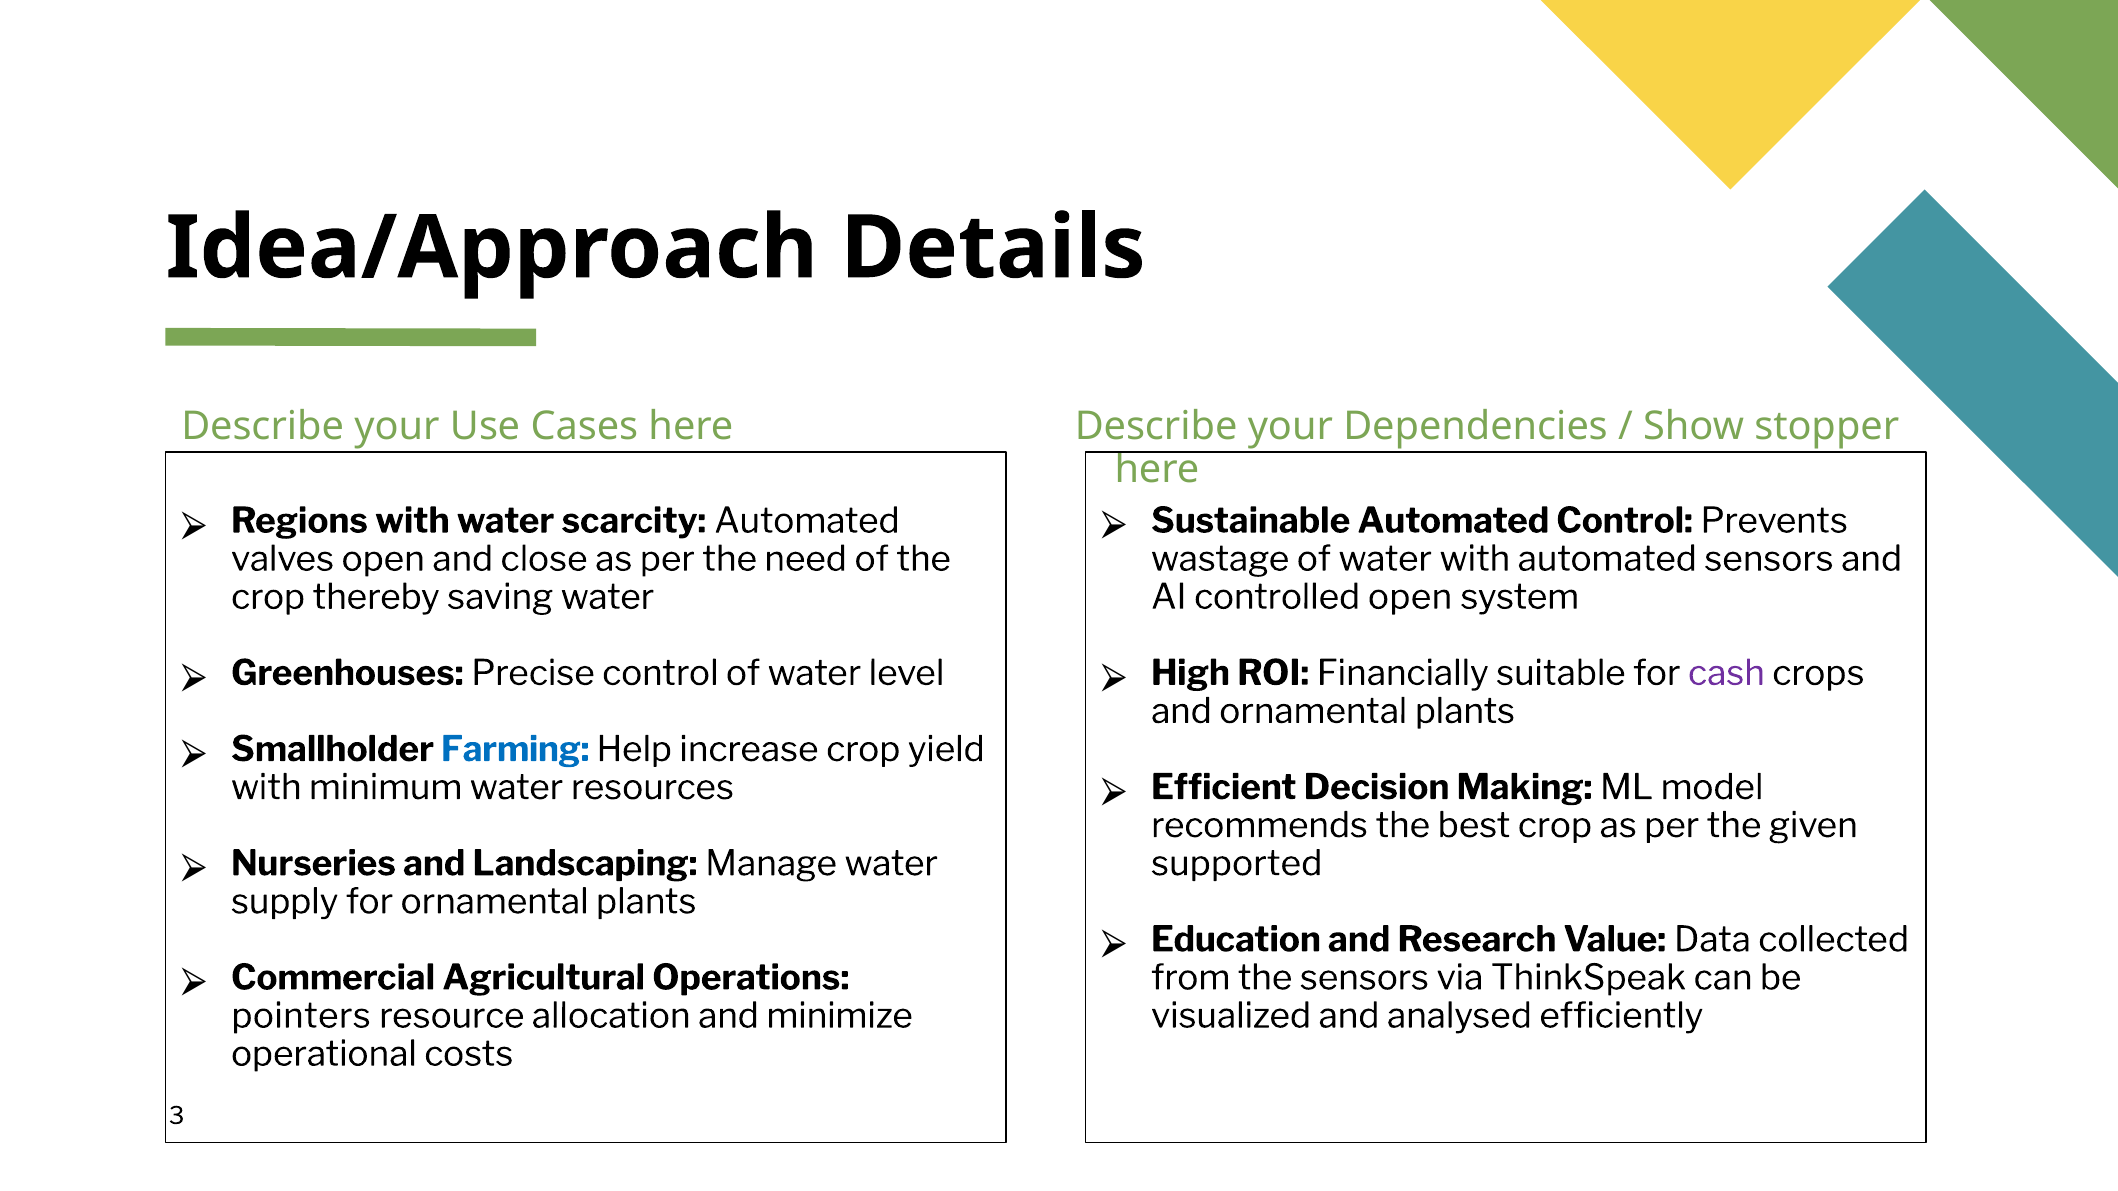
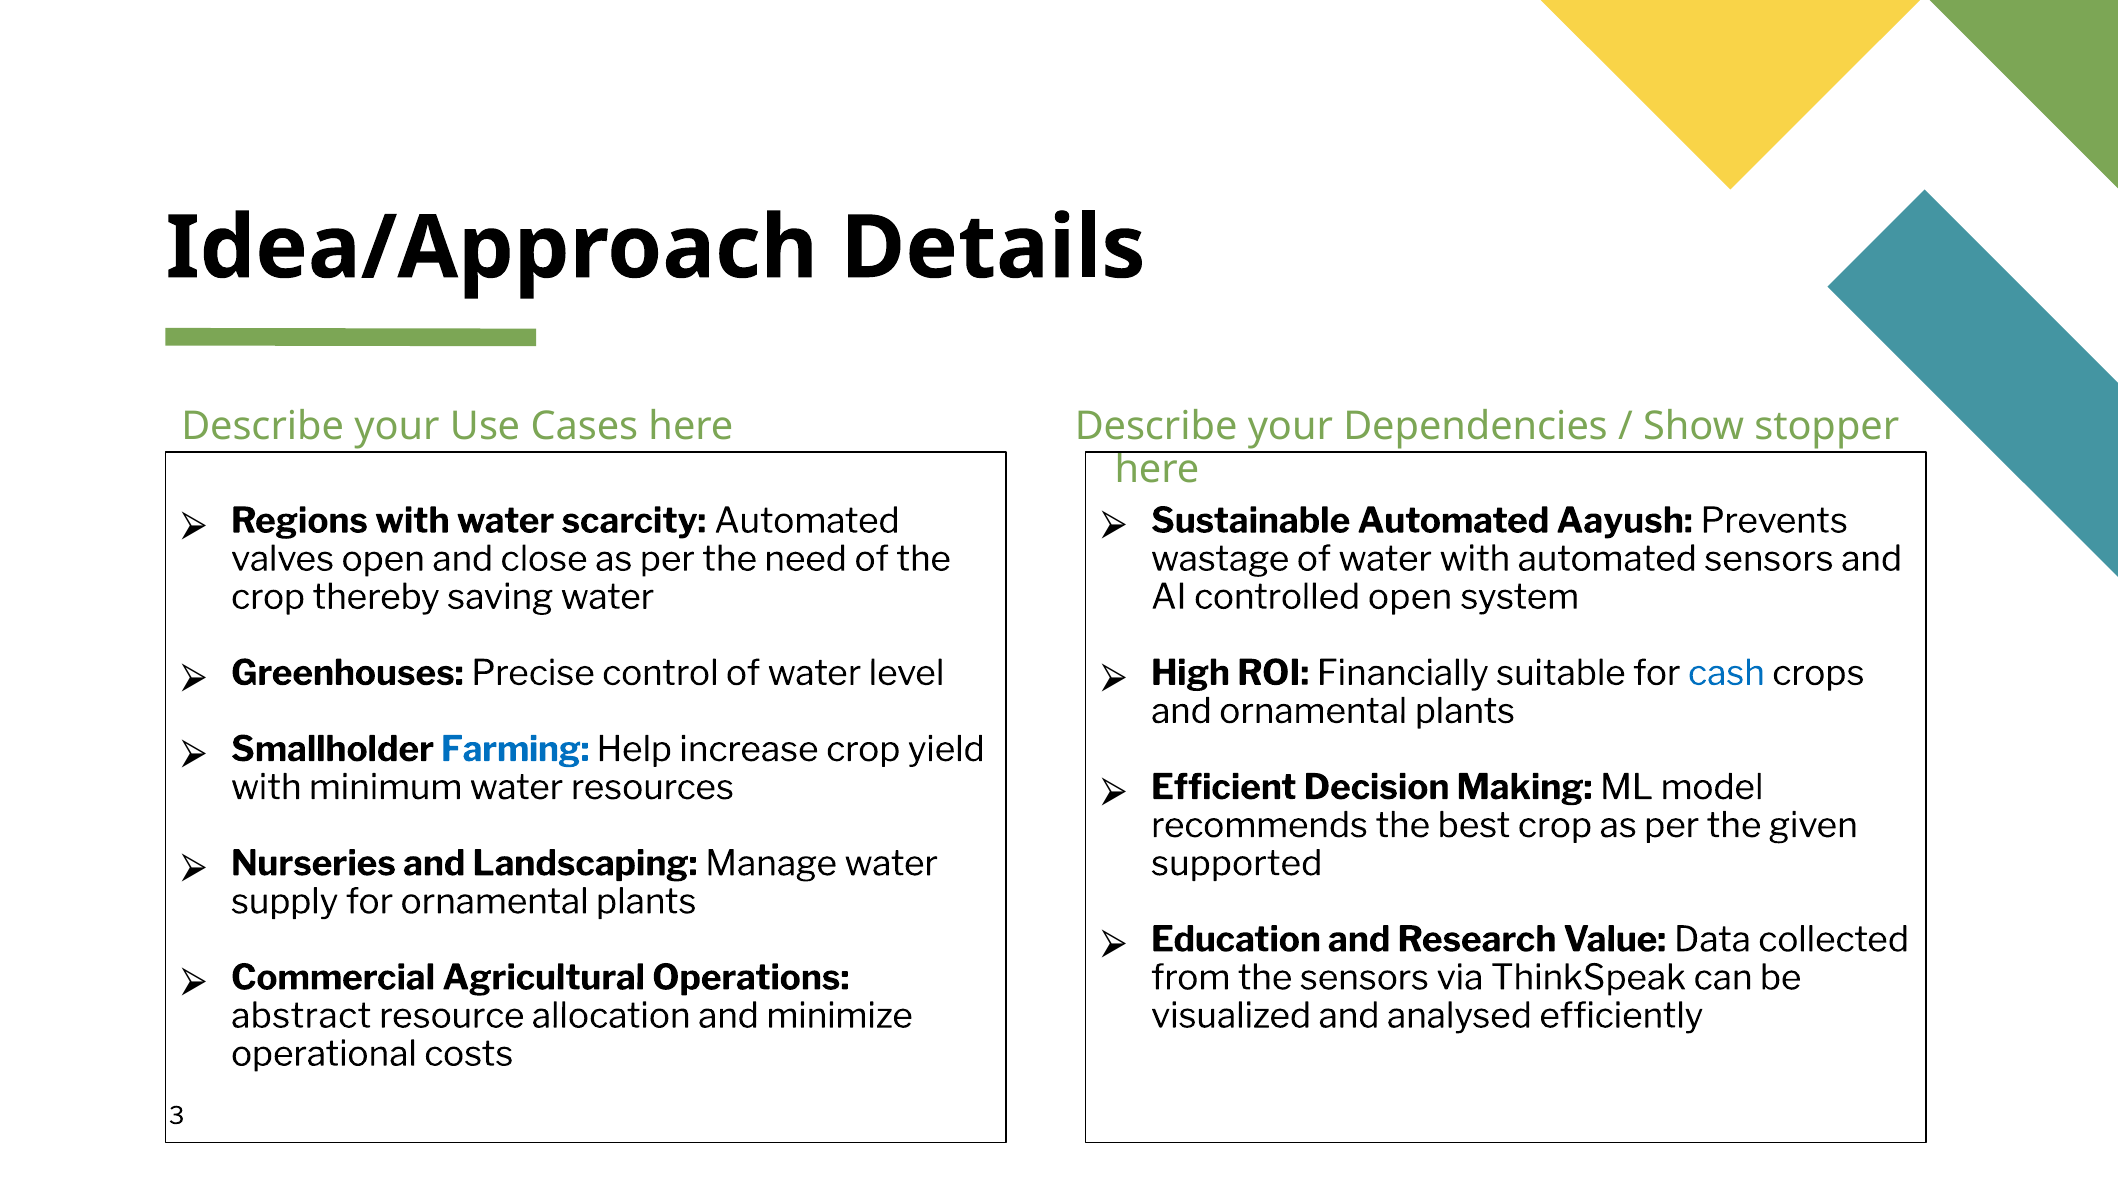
Automated Control: Control -> Aayush
cash colour: purple -> blue
pointers: pointers -> abstract
